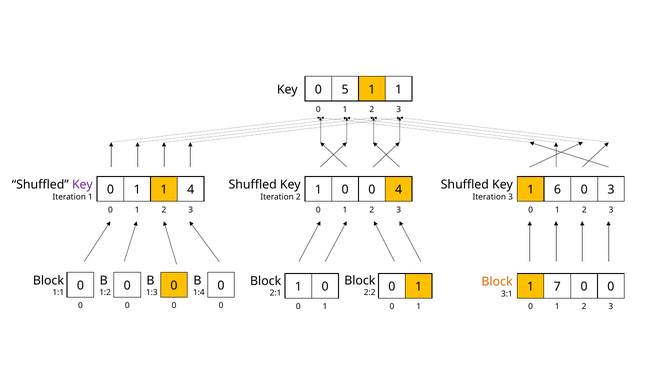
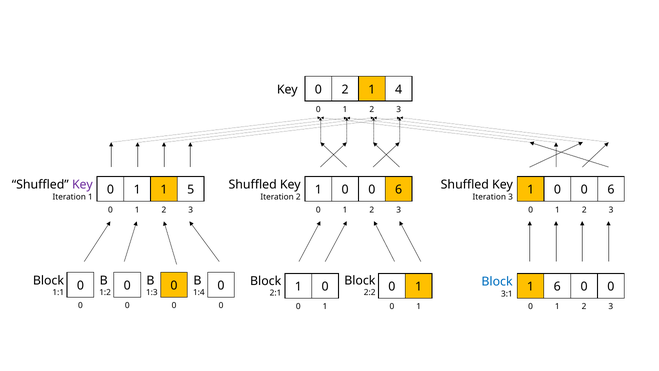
0 5: 5 -> 2
1 at (399, 89): 1 -> 4
1 4: 4 -> 5
4 at (399, 190): 4 -> 6
6 at (557, 190): 6 -> 0
3 at (611, 190): 3 -> 6
Block at (497, 281) colour: orange -> blue
1 7: 7 -> 6
